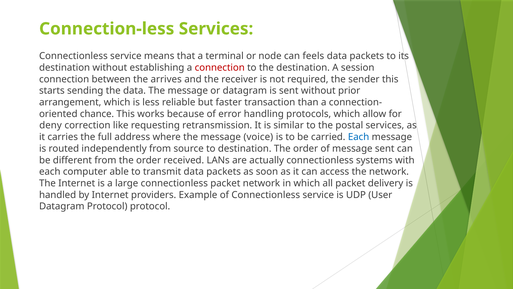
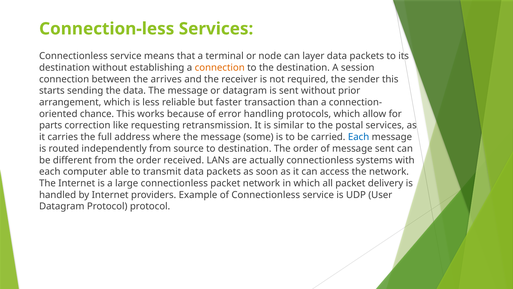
feels: feels -> layer
connection at (220, 68) colour: red -> orange
deny: deny -> parts
voice: voice -> some
